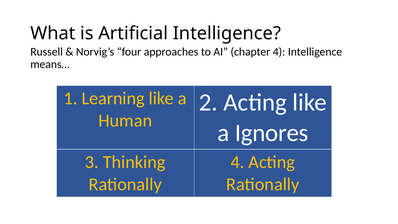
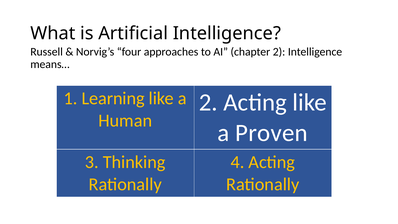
chapter 4: 4 -> 2
Ignores: Ignores -> Proven
